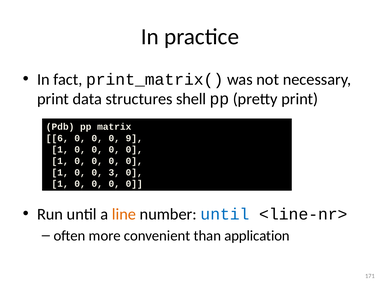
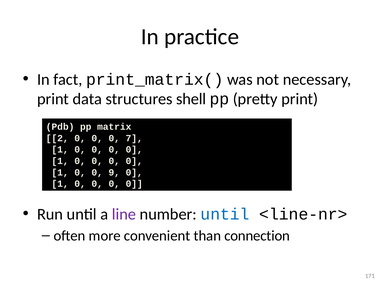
6: 6 -> 2
9: 9 -> 7
3: 3 -> 9
line colour: orange -> purple
application: application -> connection
